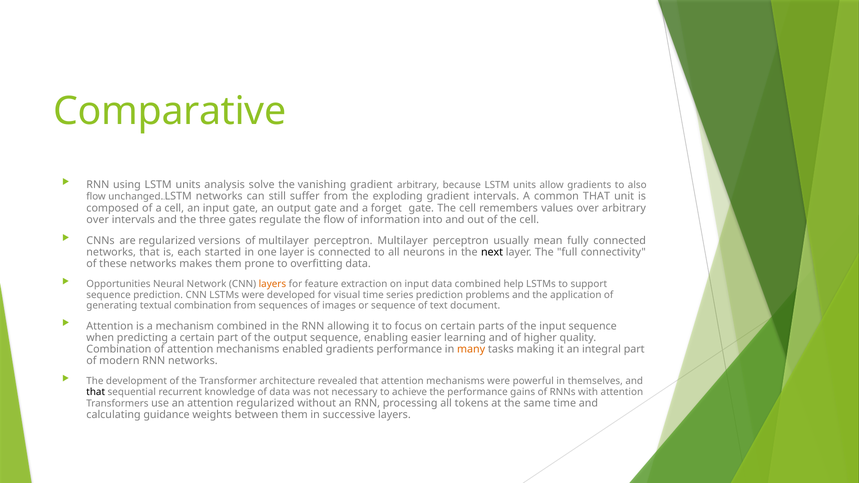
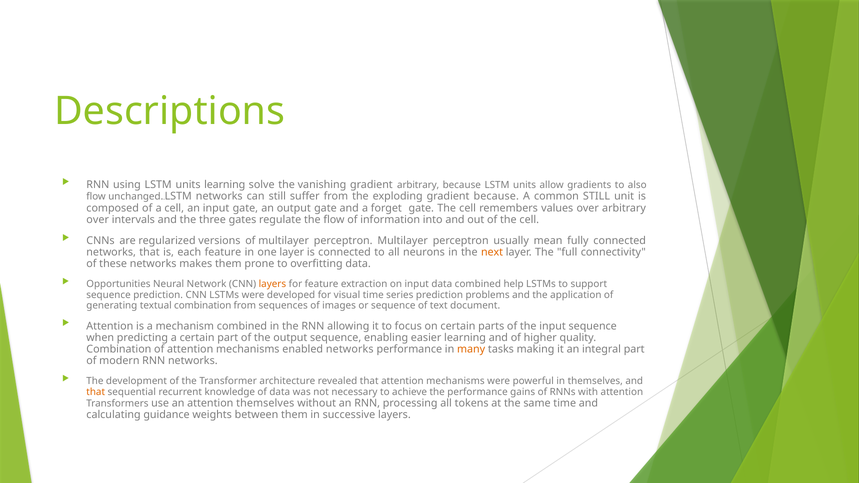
Comparative: Comparative -> Descriptions
units analysis: analysis -> learning
gradient intervals: intervals -> because
common THAT: THAT -> STILL
each started: started -> feature
next colour: black -> orange
enabled gradients: gradients -> networks
that at (96, 392) colour: black -> orange
attention regularized: regularized -> themselves
